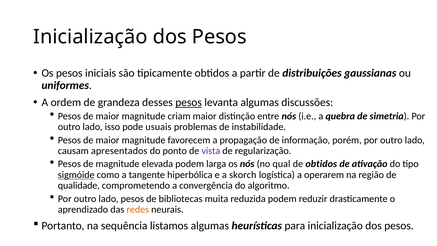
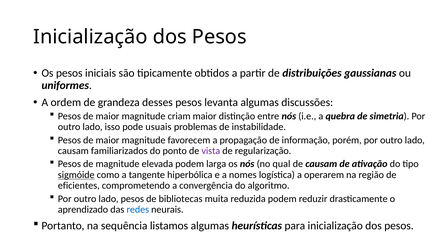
pesos at (189, 102) underline: present -> none
apresentados: apresentados -> familiarizados
de obtidos: obtidos -> causam
skorch: skorch -> nomes
qualidade: qualidade -> eficientes
redes colour: orange -> blue
